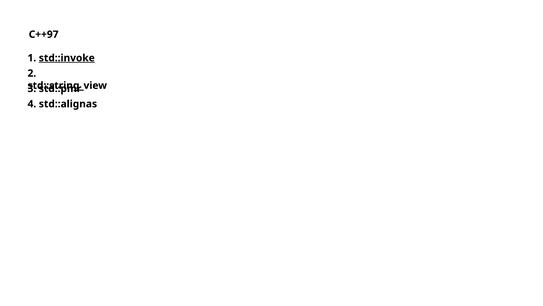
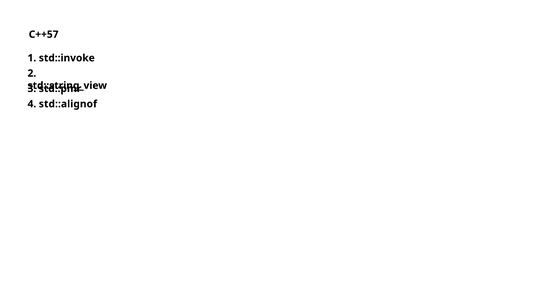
C++97: C++97 -> C++57
std::invoke underline: present -> none
std::alignas: std::alignas -> std::alignof
